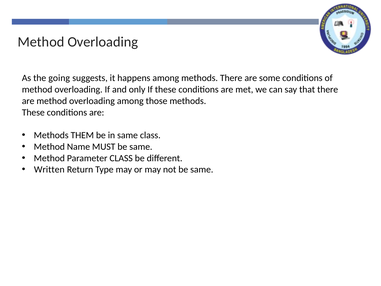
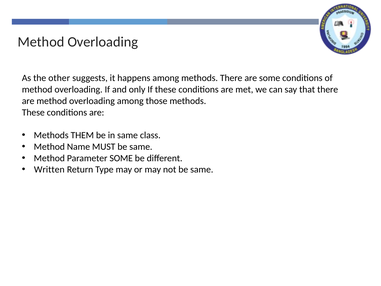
going: going -> other
Parameter CLASS: CLASS -> SOME
